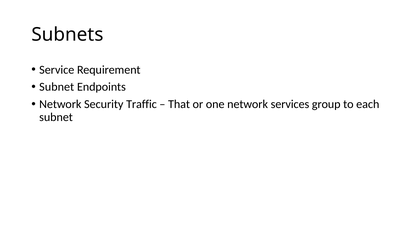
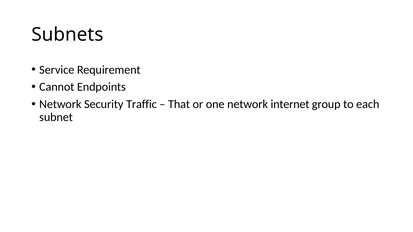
Subnet at (57, 87): Subnet -> Cannot
services: services -> internet
